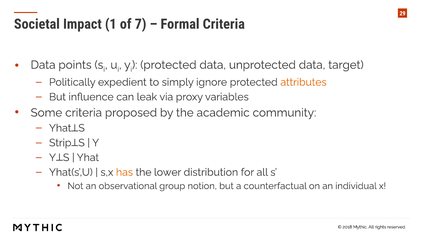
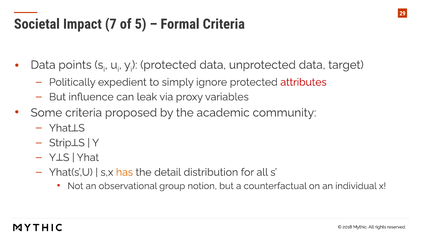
1: 1 -> 7
7: 7 -> 5
attributes colour: orange -> red
lower: lower -> detail
